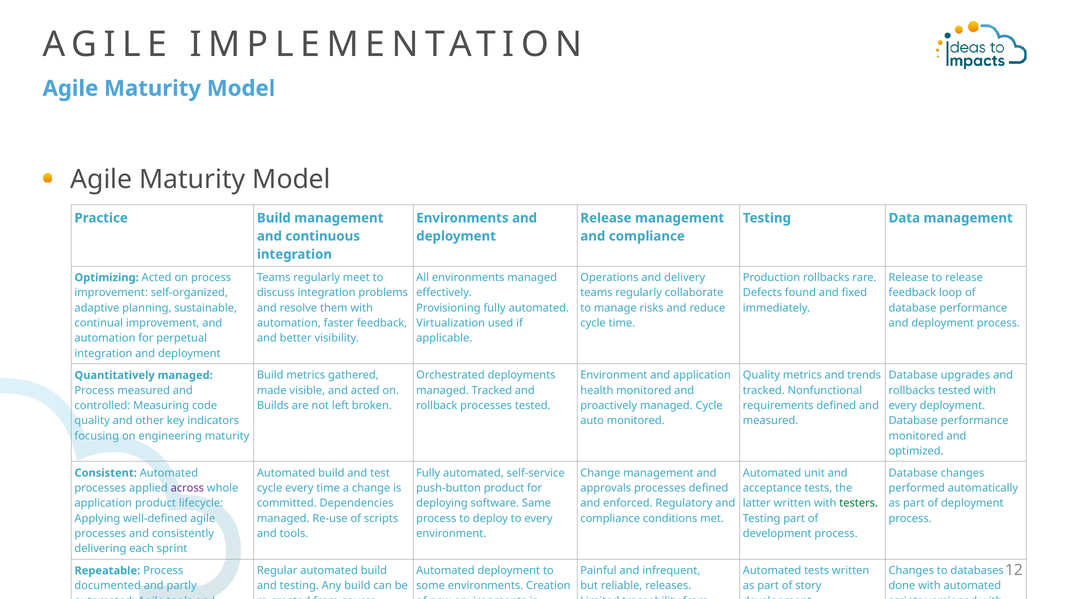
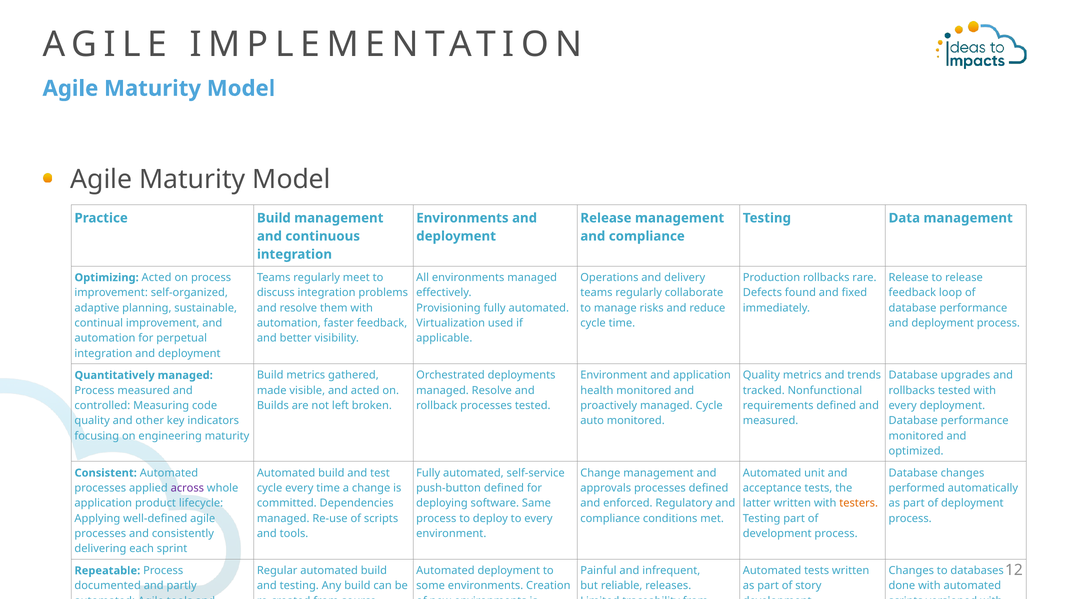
managed Tracked: Tracked -> Resolve
push-button product: product -> defined
testers colour: green -> orange
